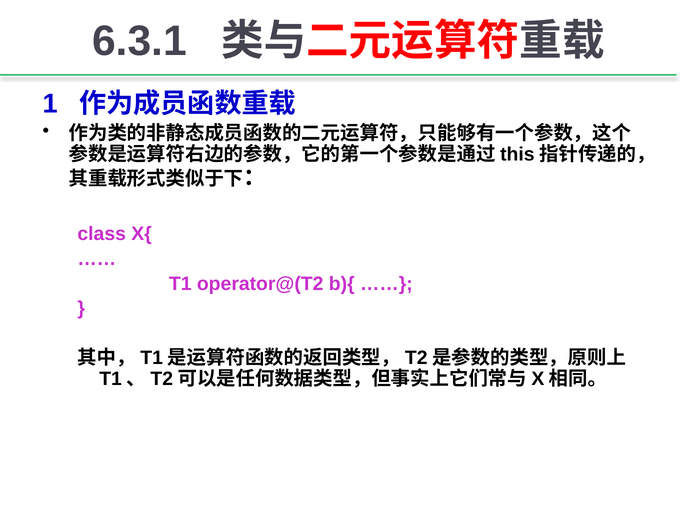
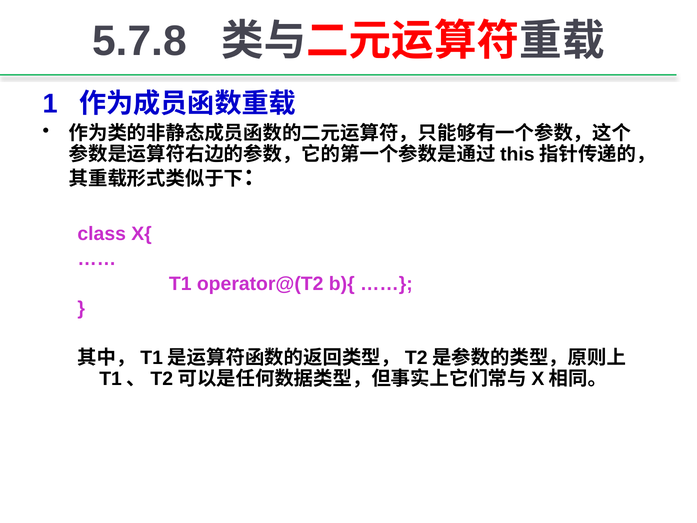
6.3.1: 6.3.1 -> 5.7.8
